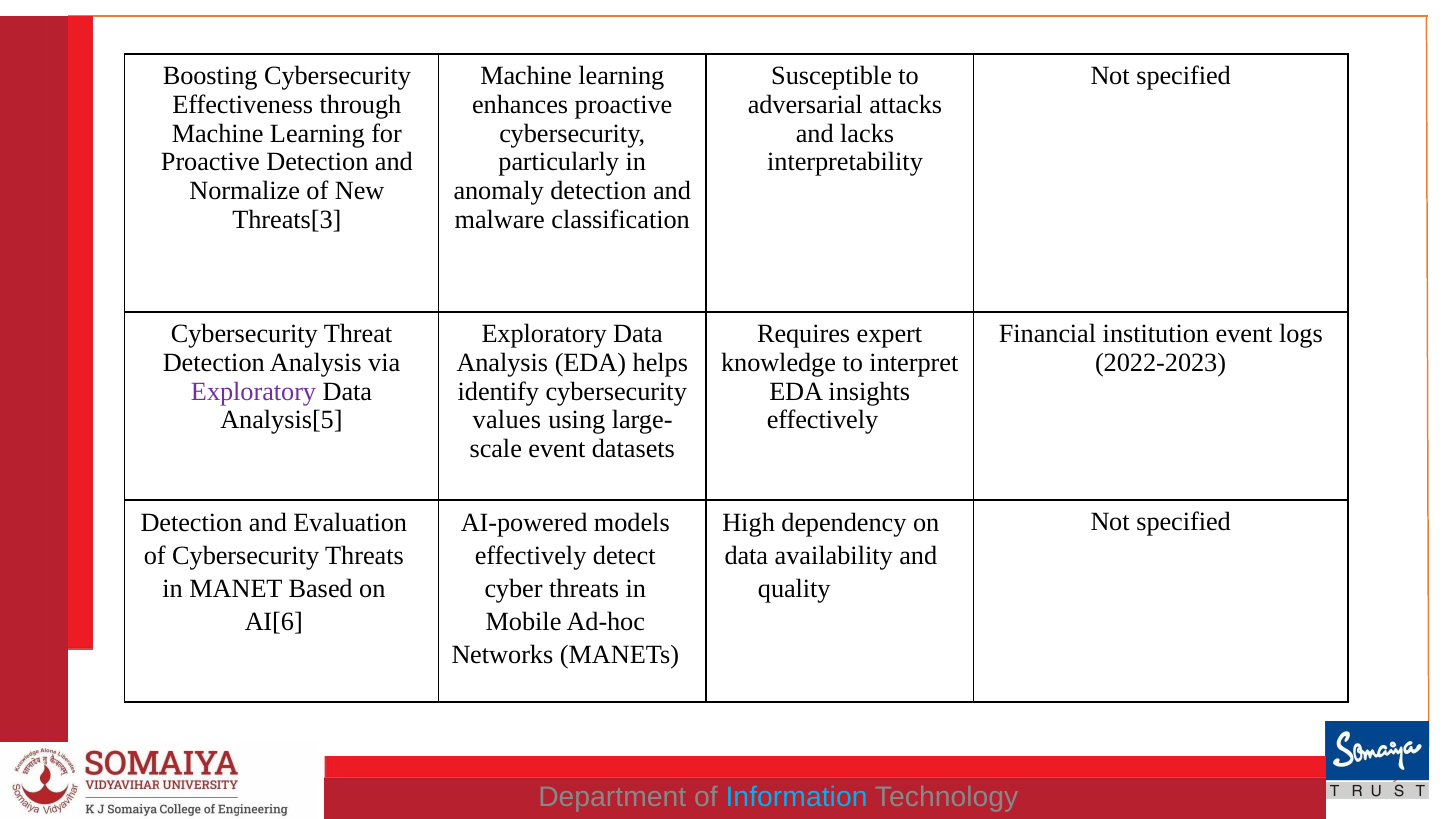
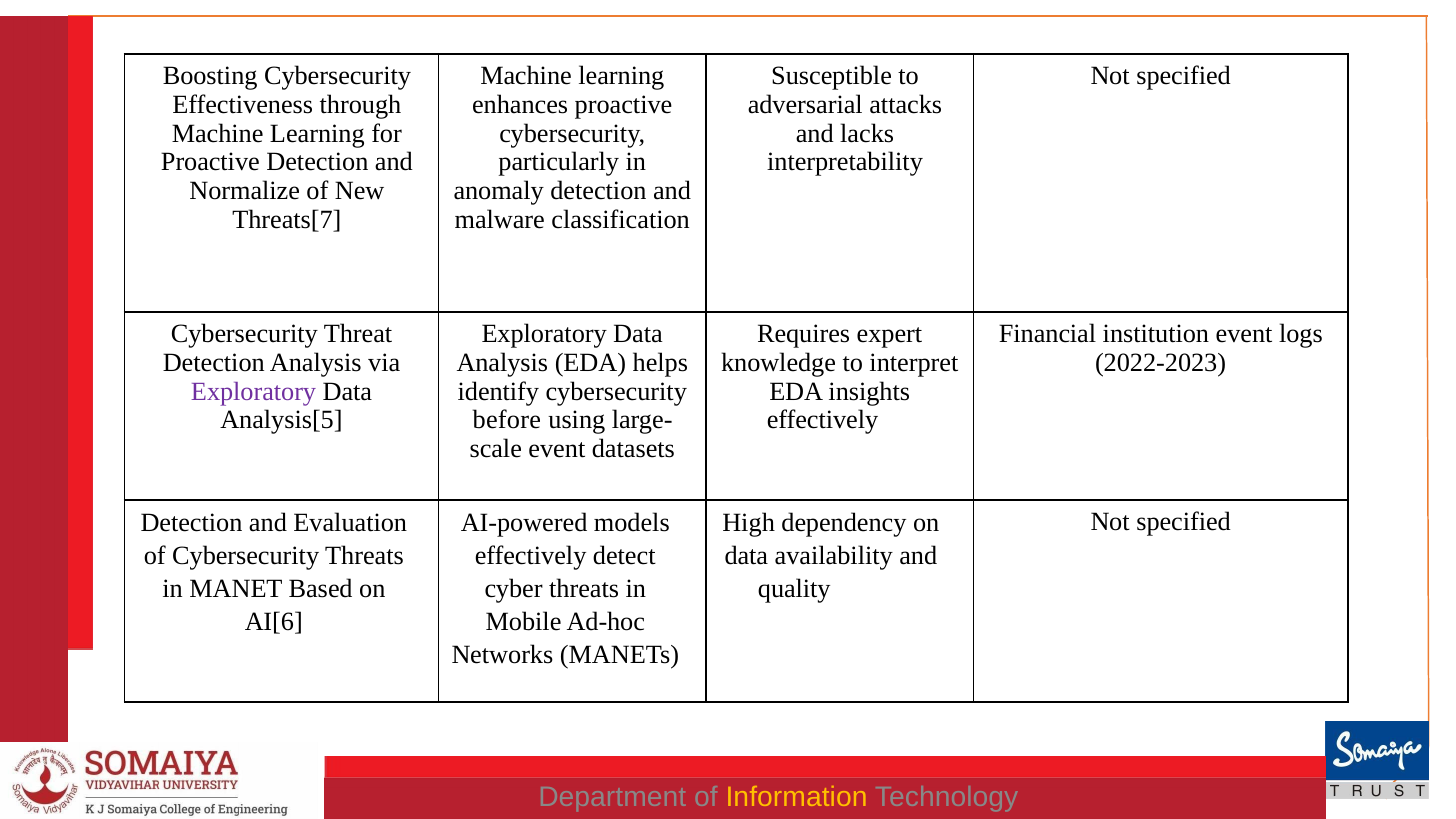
Threats[3: Threats[3 -> Threats[7
values: values -> before
Information colour: light blue -> yellow
